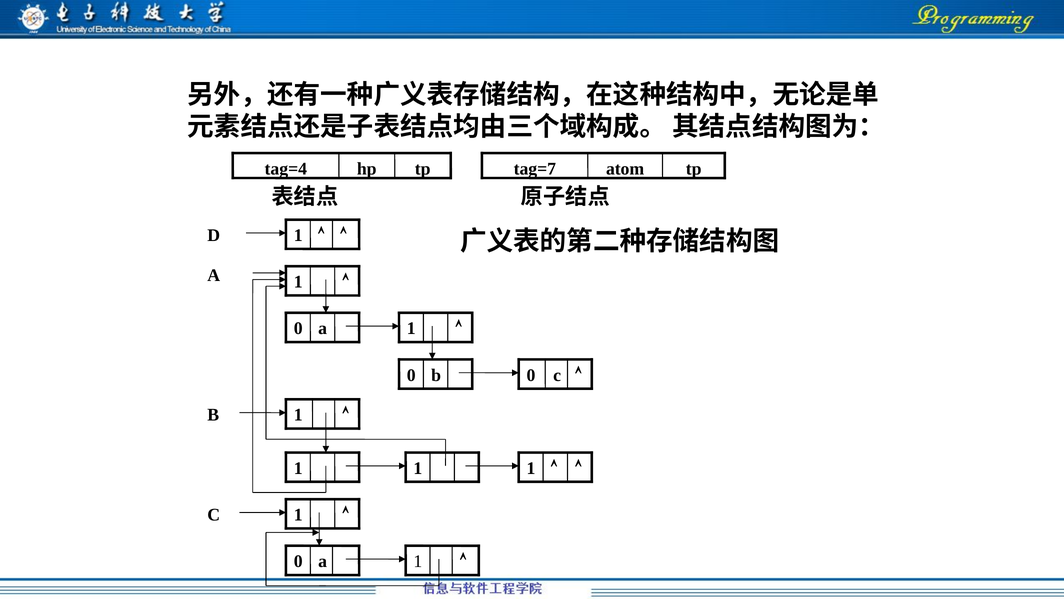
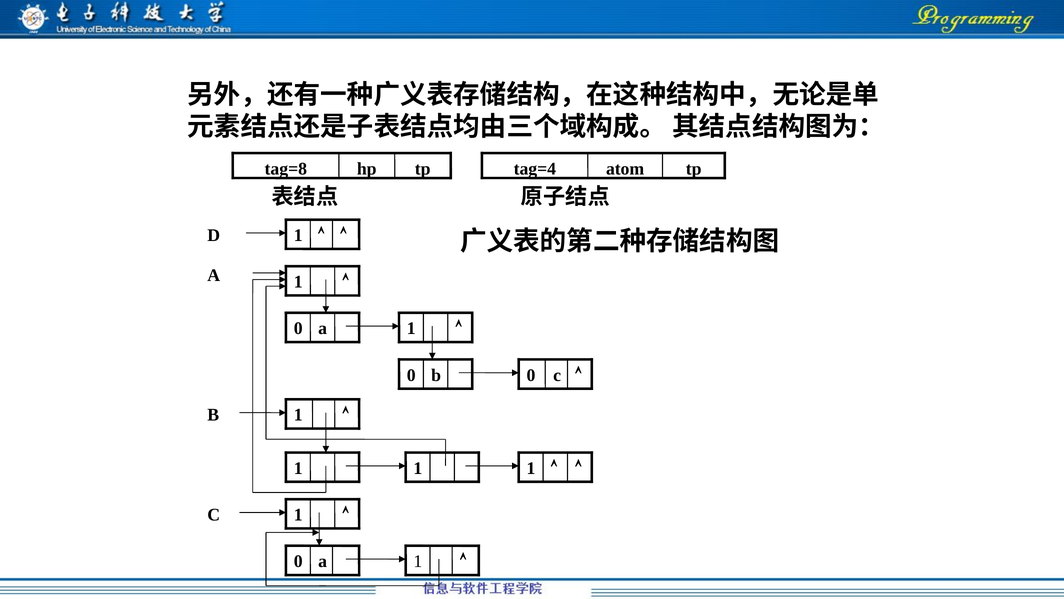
tag=4: tag=4 -> tag=8
tag=7: tag=7 -> tag=4
